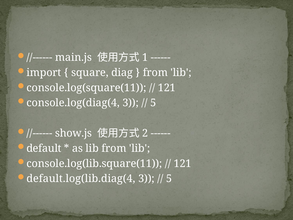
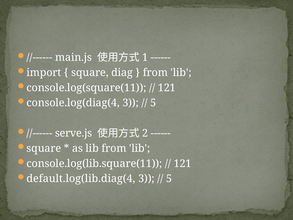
show.js: show.js -> serve.js
default at (44, 148): default -> square
